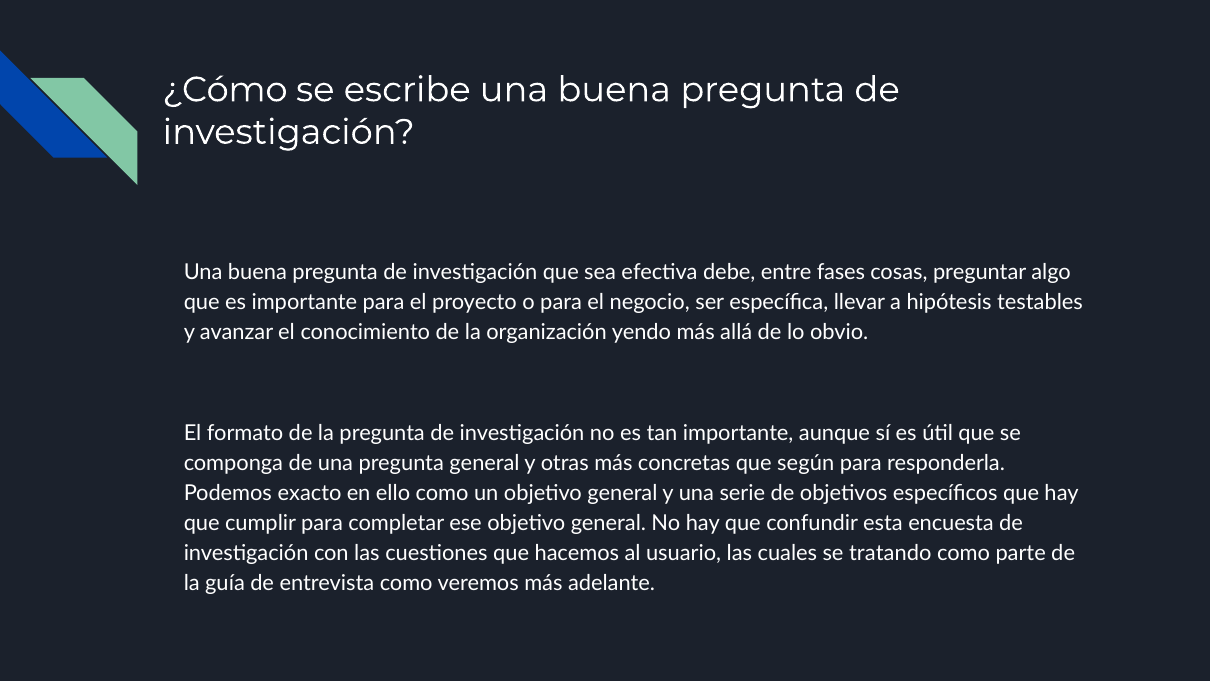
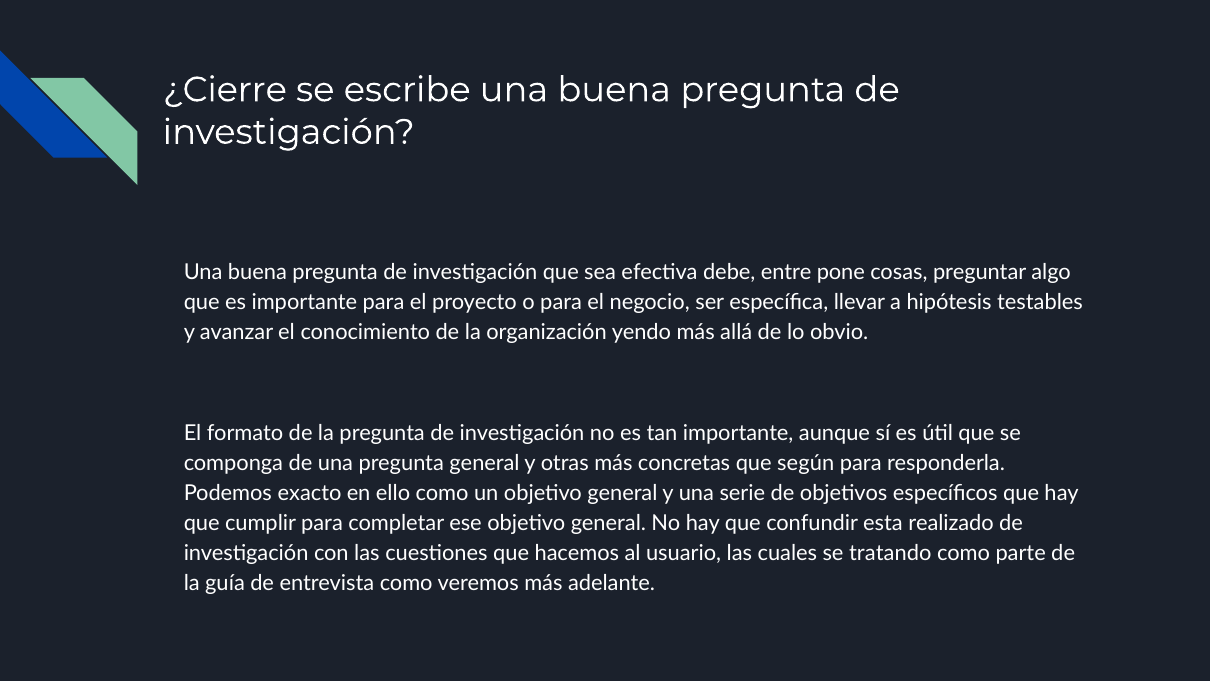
¿Cómo: ¿Cómo -> ¿Cierre
fases: fases -> pone
encuesta: encuesta -> realizado
